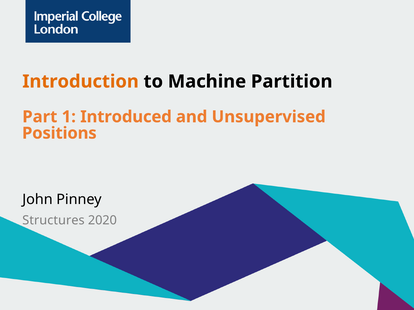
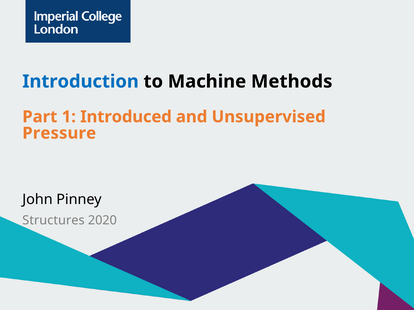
Introduction colour: orange -> blue
Partition: Partition -> Methods
Positions: Positions -> Pressure
